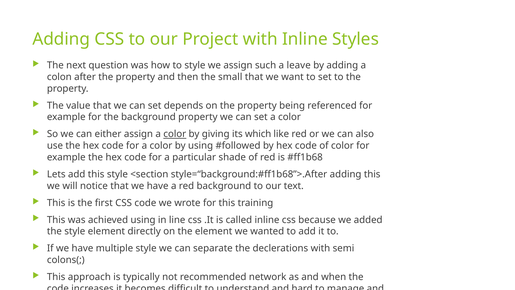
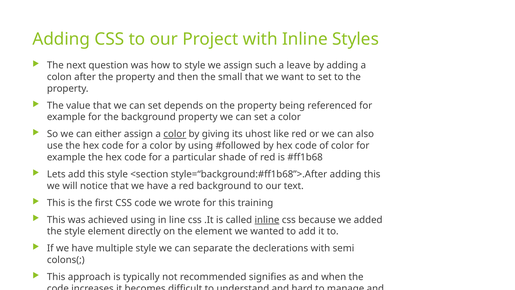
which: which -> uhost
inline at (267, 220) underline: none -> present
network: network -> signifies
